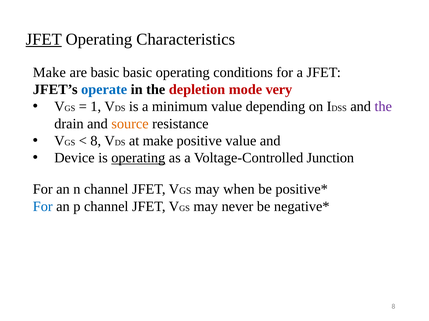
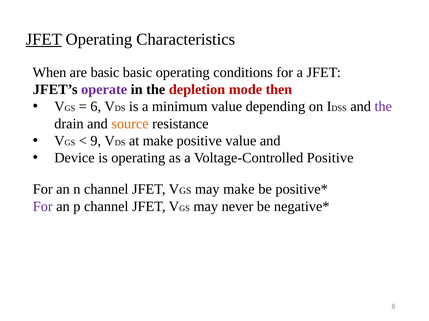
Make at (49, 72): Make -> When
operate colour: blue -> purple
very: very -> then
1: 1 -> 6
8 at (96, 141): 8 -> 9
operating at (138, 158) underline: present -> none
Voltage-Controlled Junction: Junction -> Positive
may when: when -> make
For at (43, 207) colour: blue -> purple
